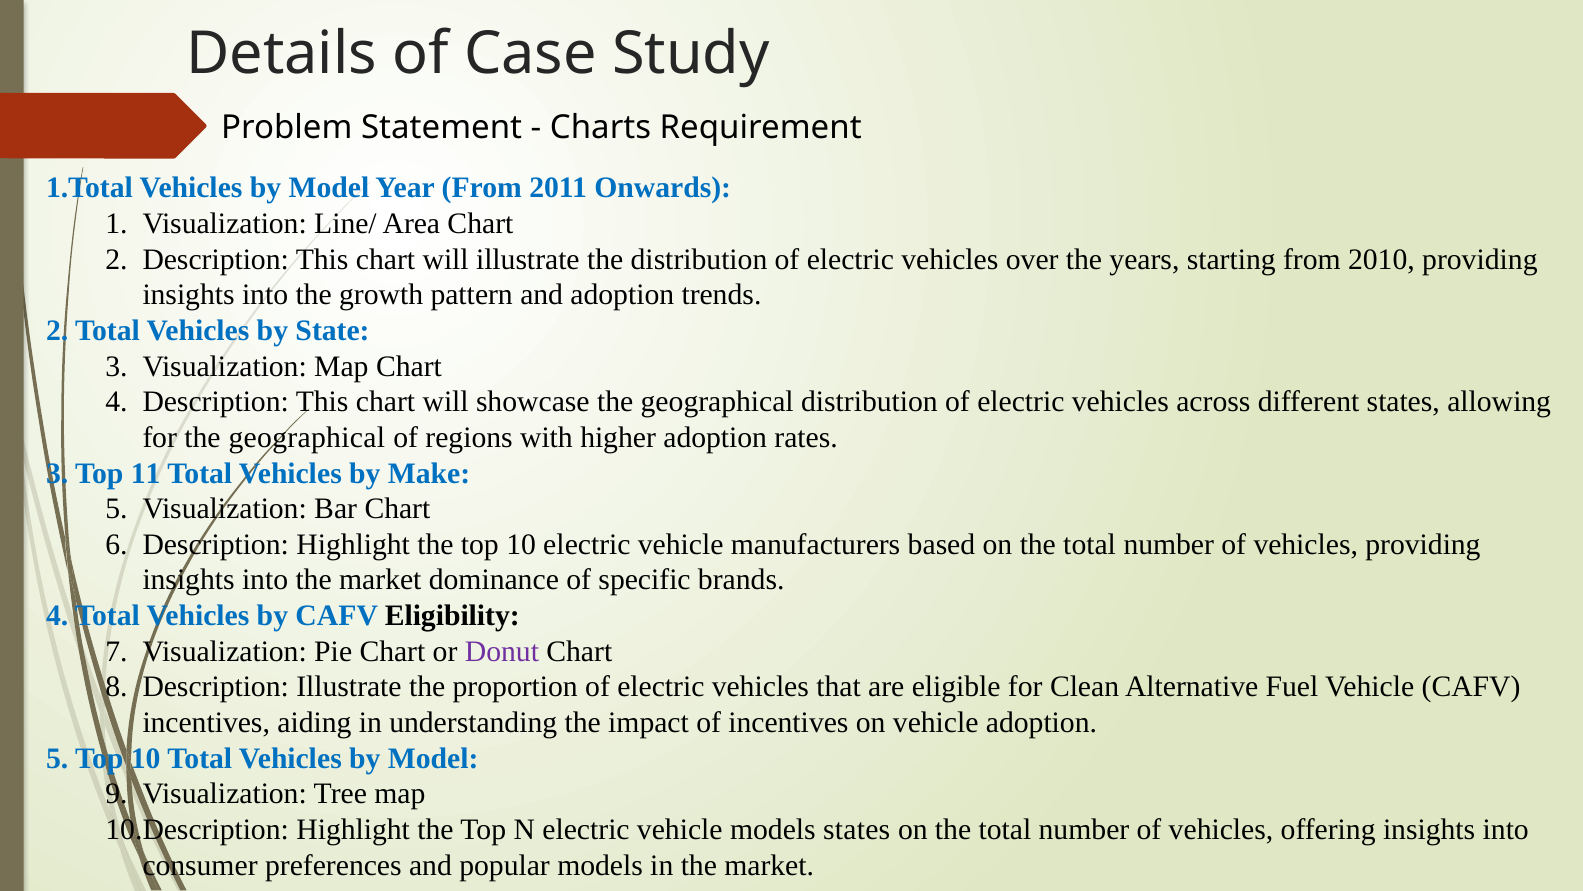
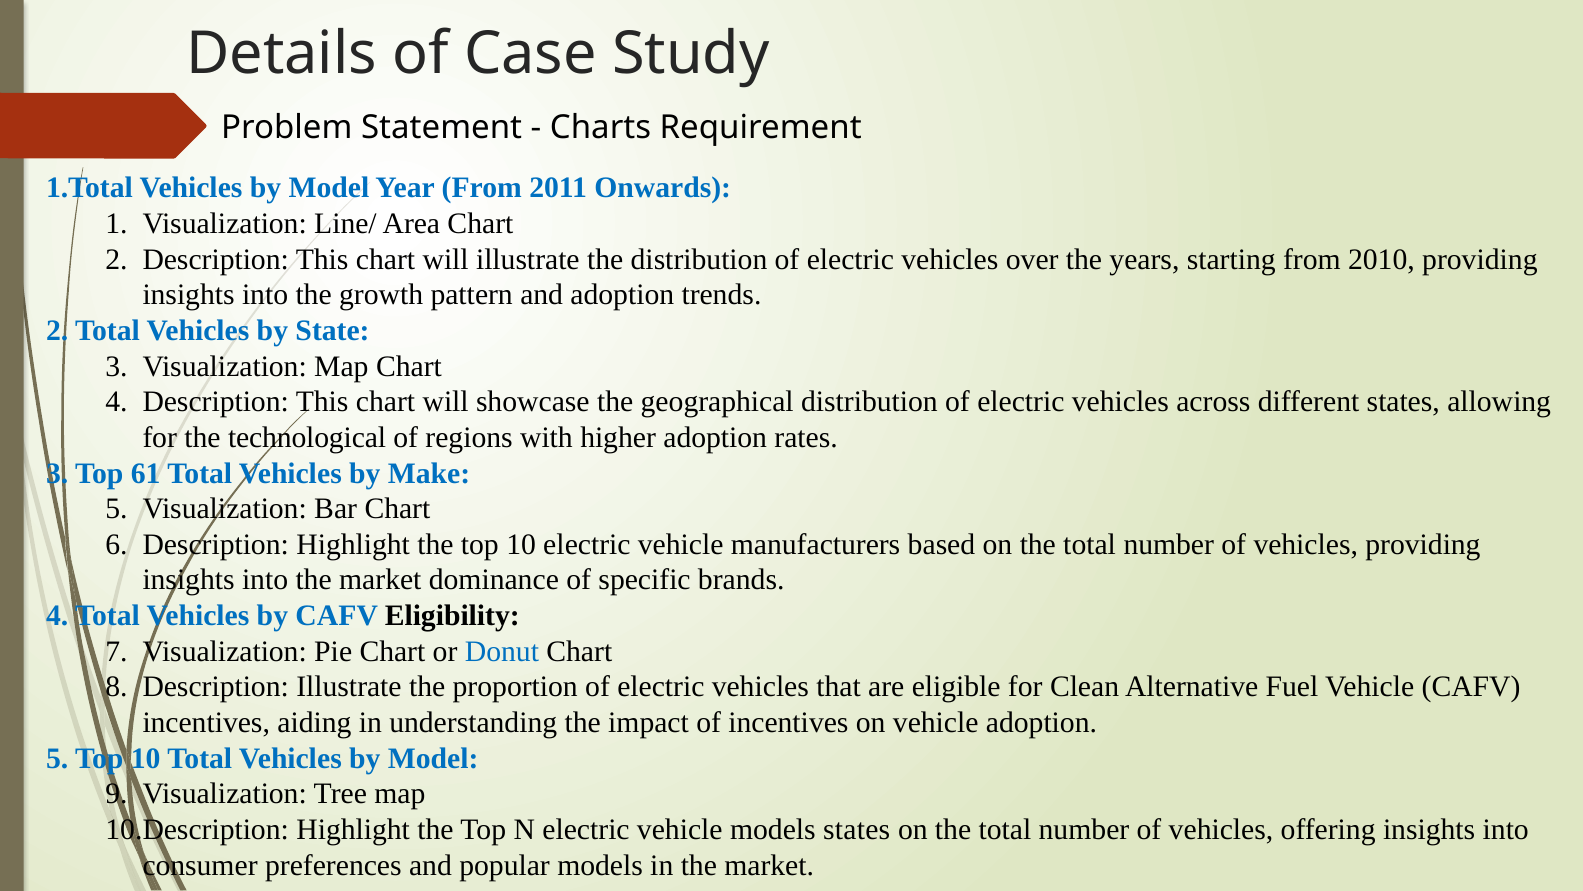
for the geographical: geographical -> technological
11: 11 -> 61
Donut colour: purple -> blue
